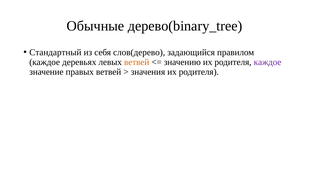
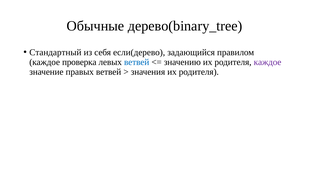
слов(дерево: слов(дерево -> если(дерево
деревьях: деревьях -> проверка
ветвей at (137, 62) colour: orange -> blue
